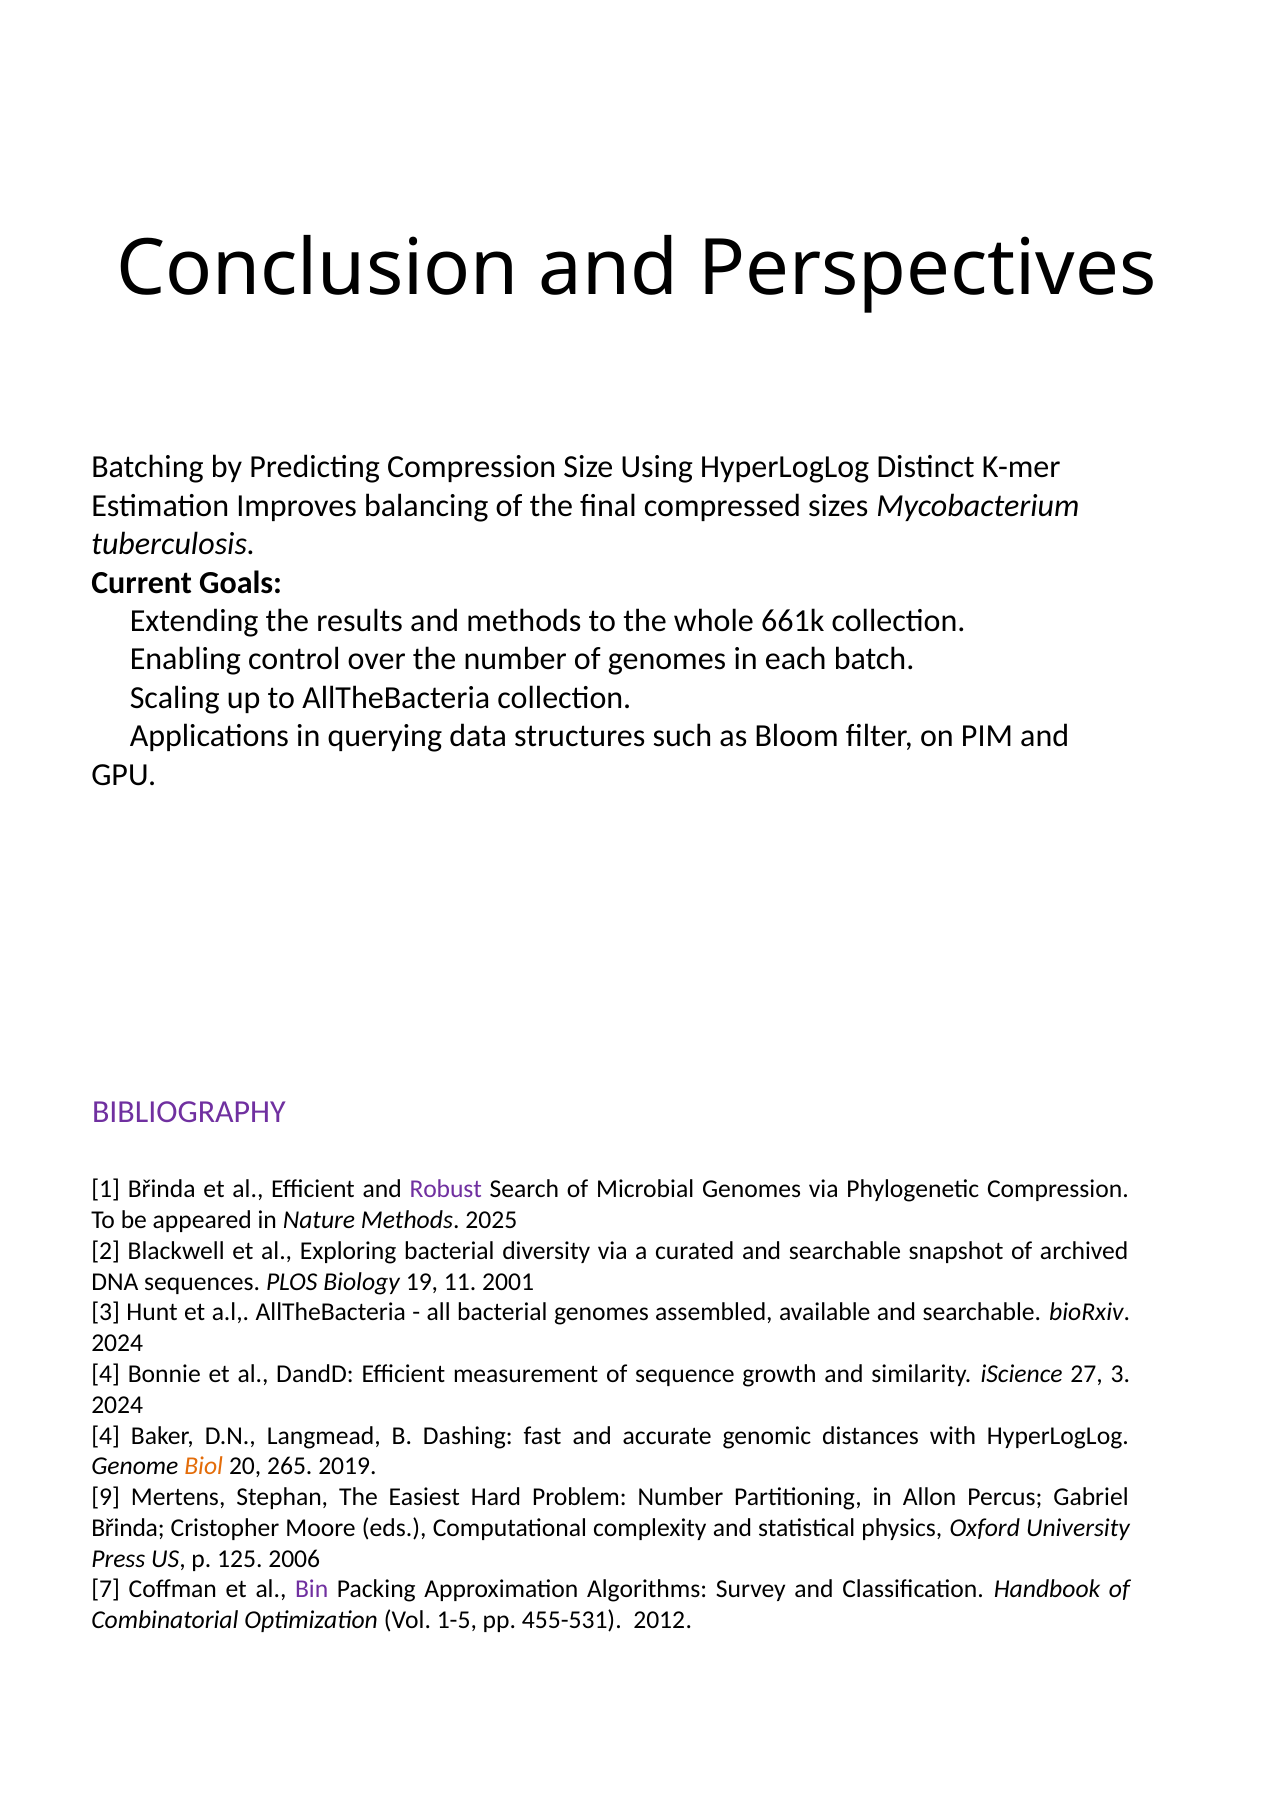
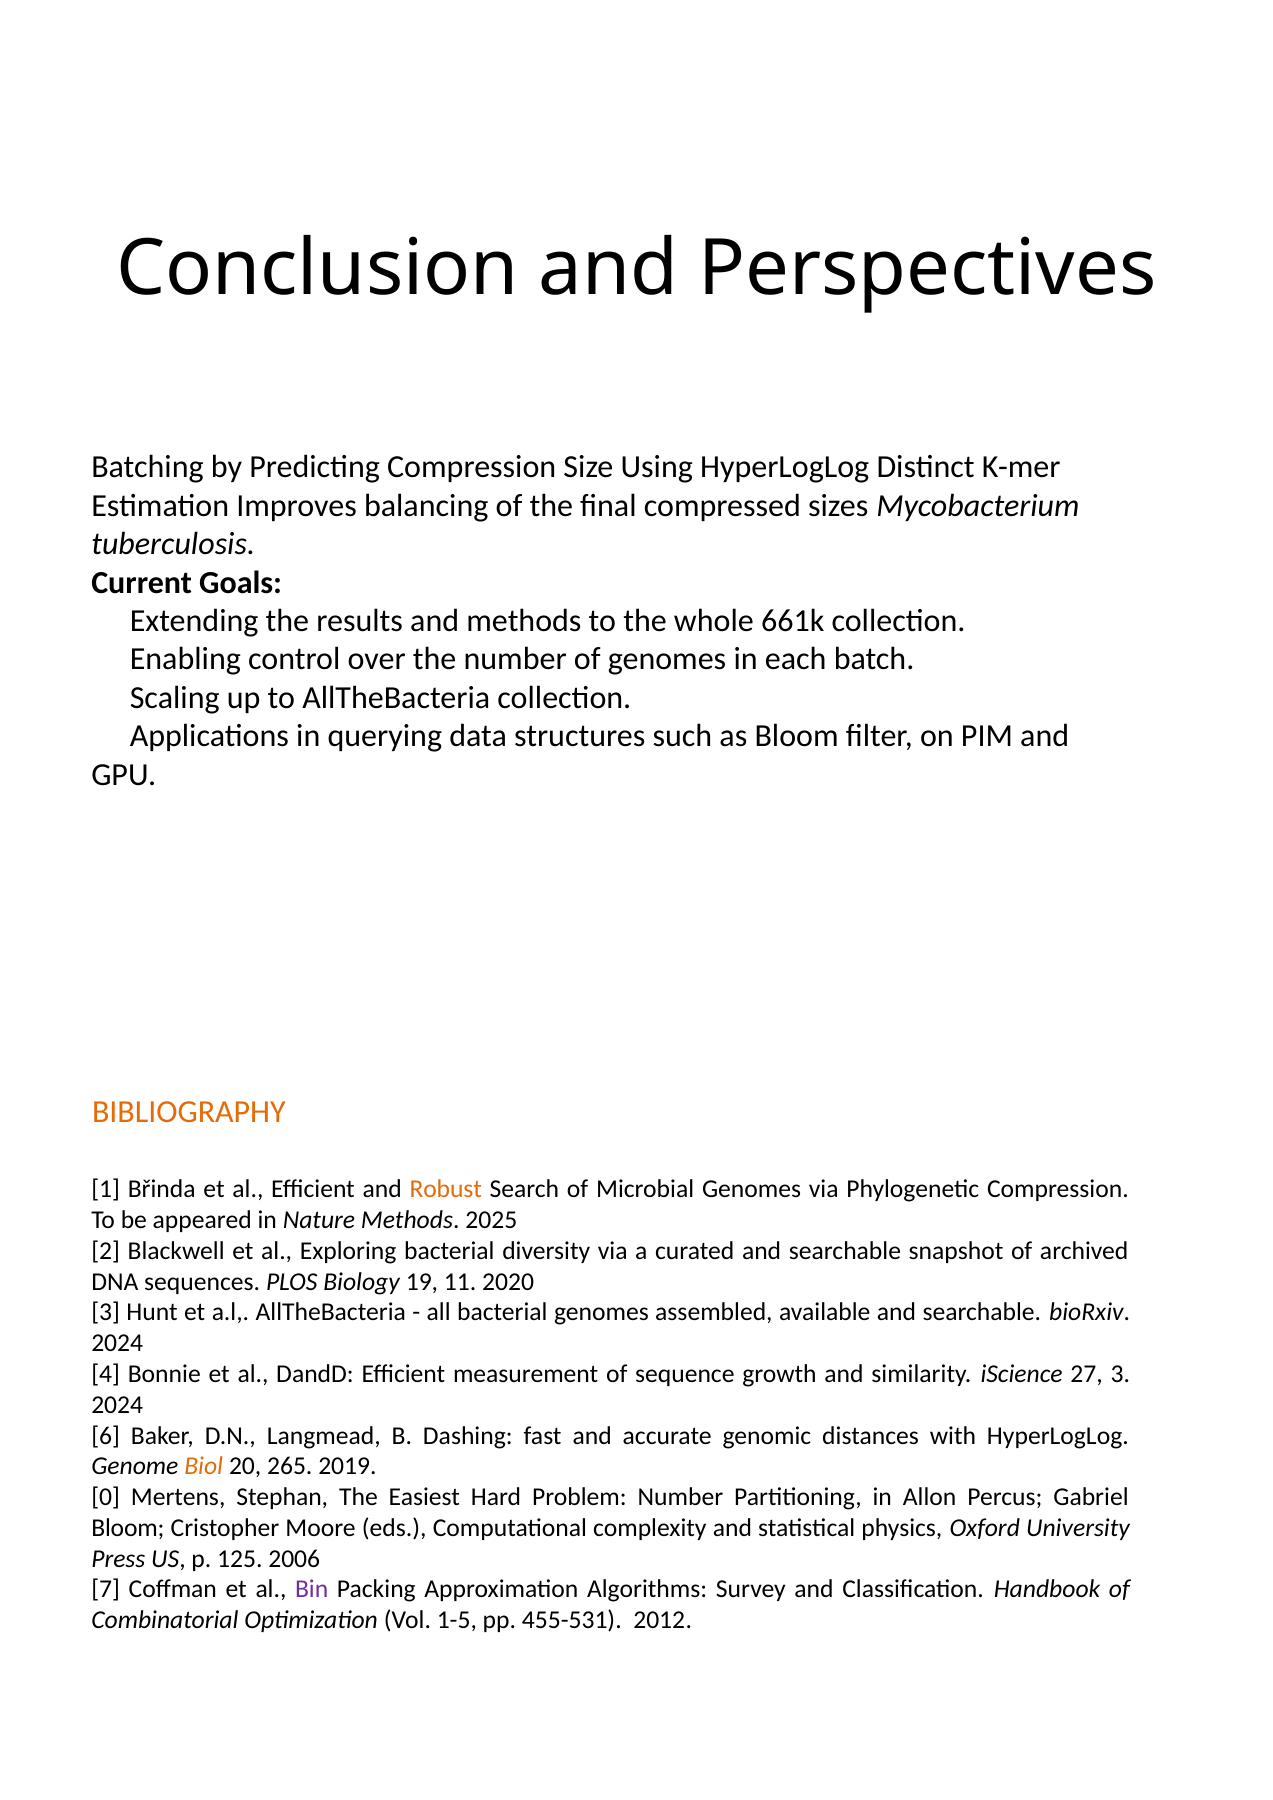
BIBLIOGRAPHY colour: purple -> orange
Robust colour: purple -> orange
2001: 2001 -> 2020
4 at (106, 1435): 4 -> 6
9: 9 -> 0
Břinda at (128, 1528): Břinda -> Bloom
